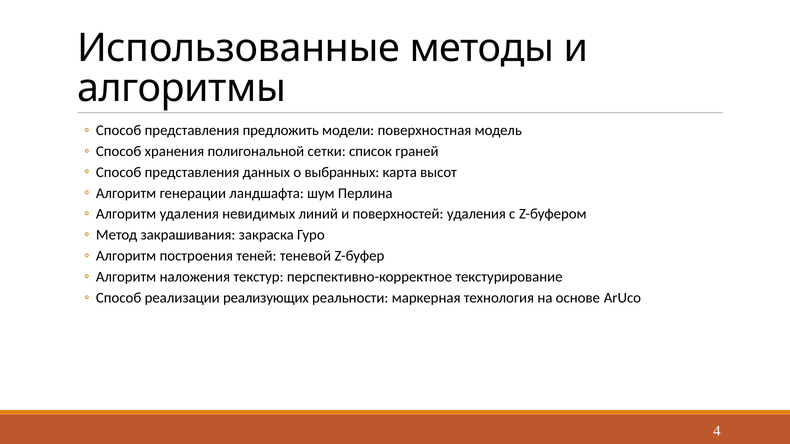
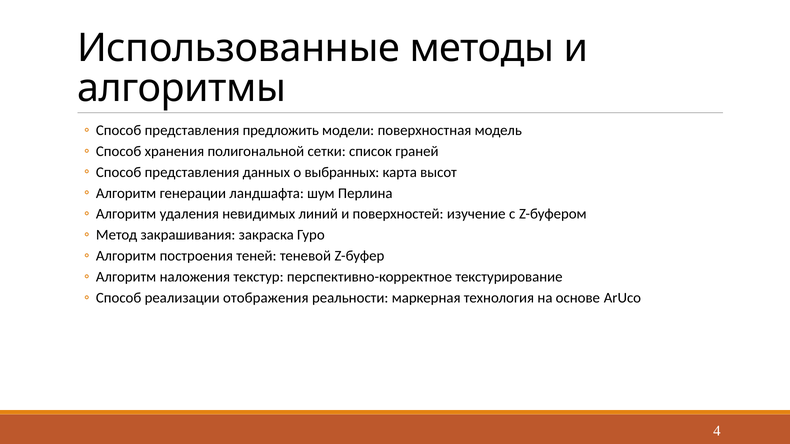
поверхностей удаления: удаления -> изучение
реализующих: реализующих -> отображения
